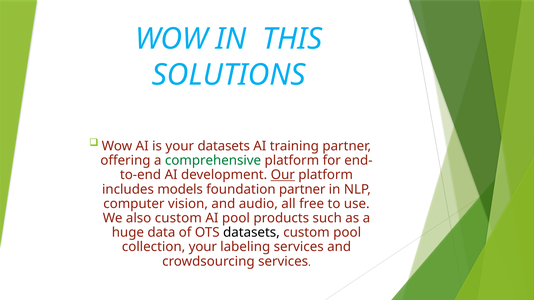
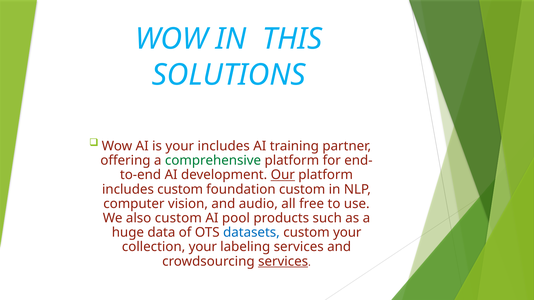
your datasets: datasets -> includes
includes models: models -> custom
foundation partner: partner -> custom
datasets at (251, 233) colour: black -> blue
custom pool: pool -> your
services at (283, 262) underline: none -> present
